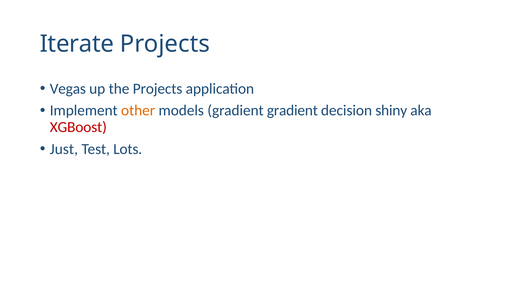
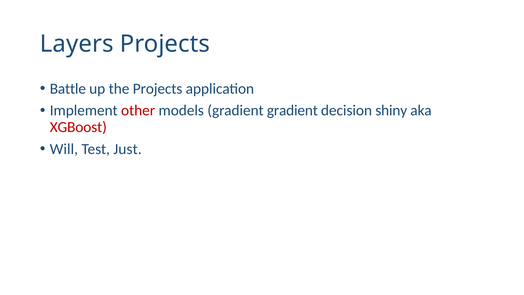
Iterate: Iterate -> Layers
Vegas: Vegas -> Battle
other colour: orange -> red
Just: Just -> Will
Lots: Lots -> Just
